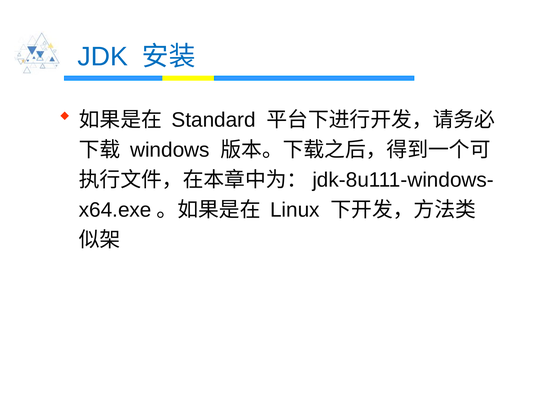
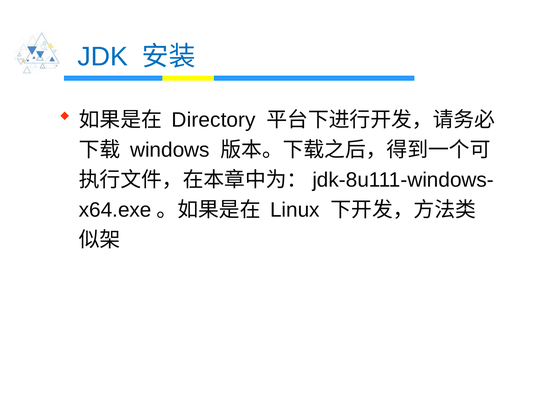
Standard: Standard -> Directory
